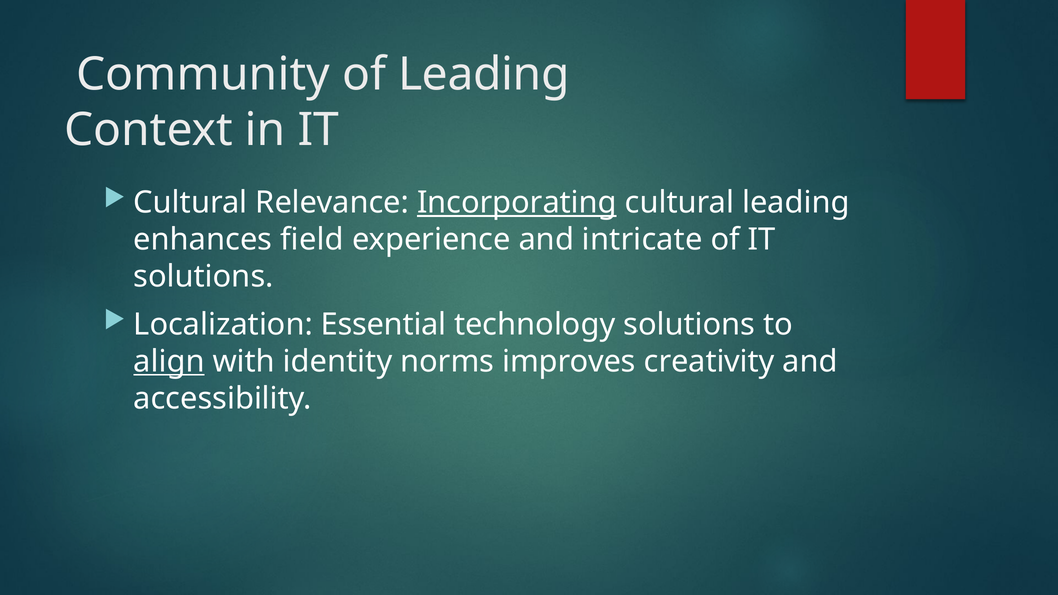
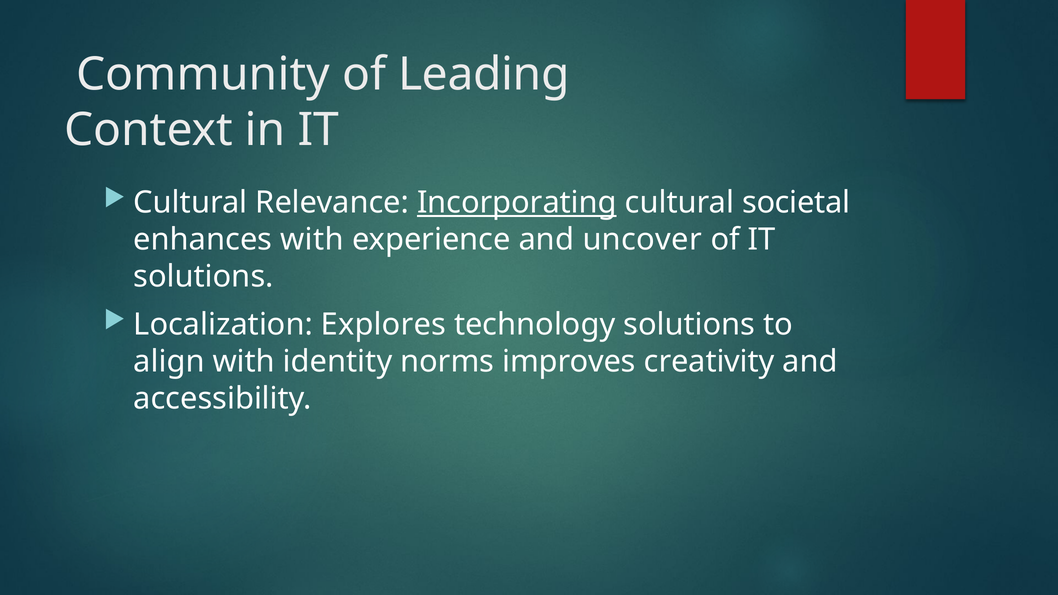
cultural leading: leading -> societal
enhances field: field -> with
intricate: intricate -> uncover
Essential: Essential -> Explores
align underline: present -> none
